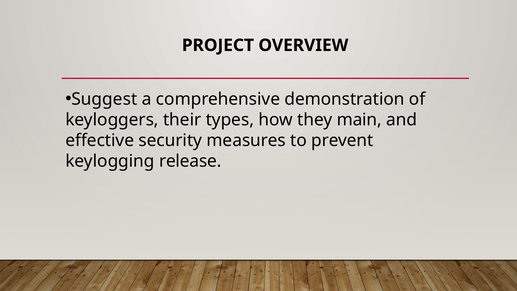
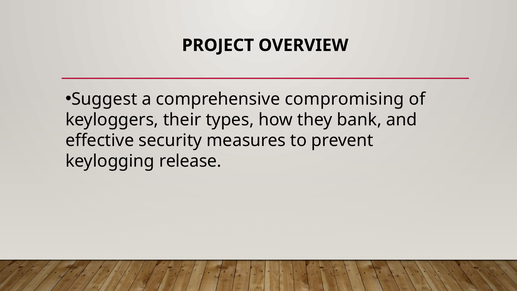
demonstration: demonstration -> compromising
main: main -> bank
